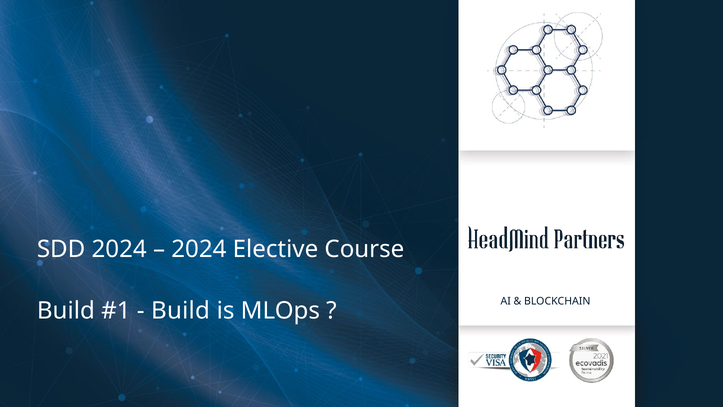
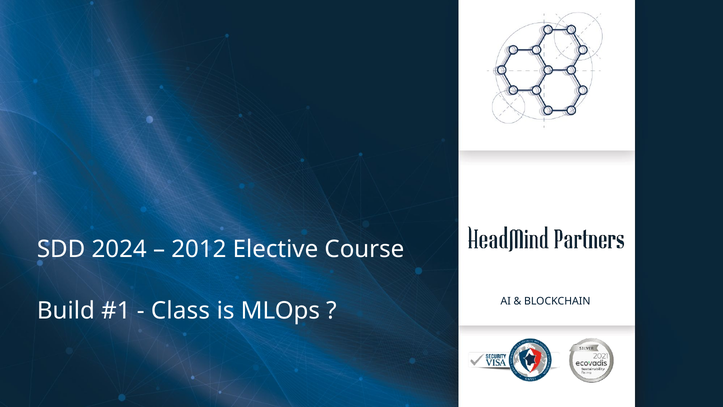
2024 at (199, 249): 2024 -> 2012
Build at (180, 310): Build -> Class
